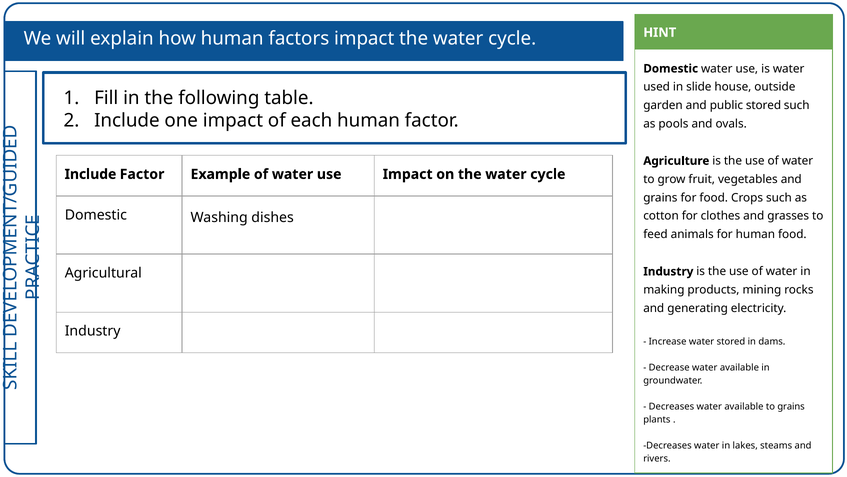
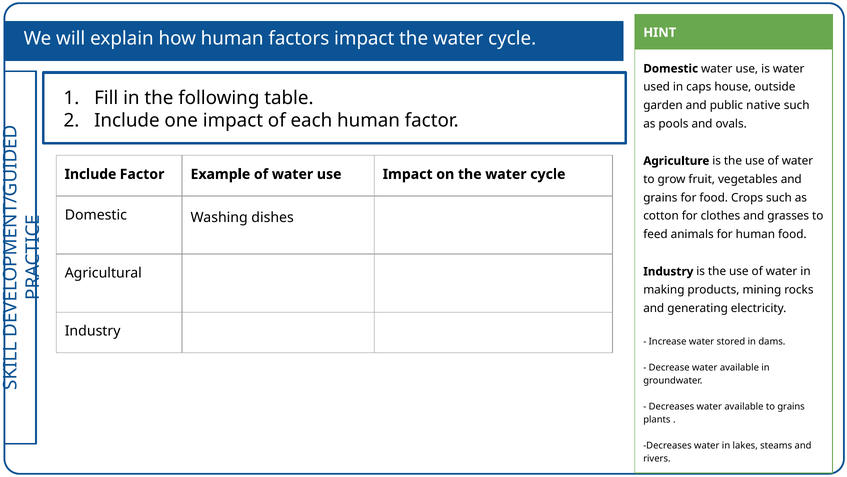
slide: slide -> caps
public stored: stored -> native
